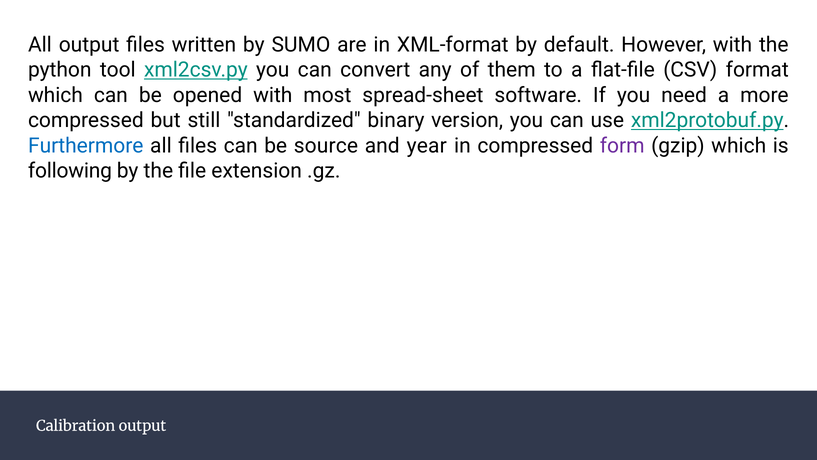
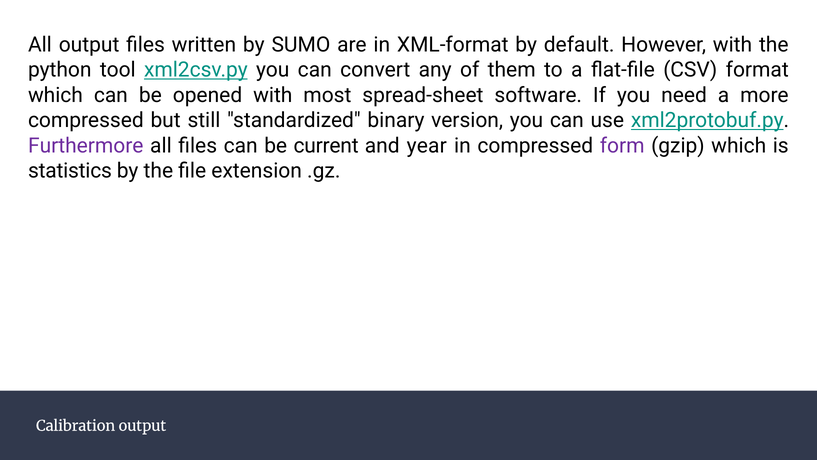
Furthermore colour: blue -> purple
source: source -> current
following: following -> statistics
